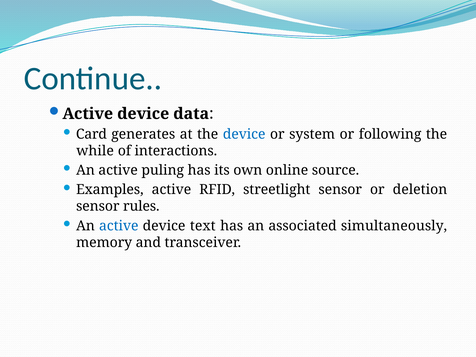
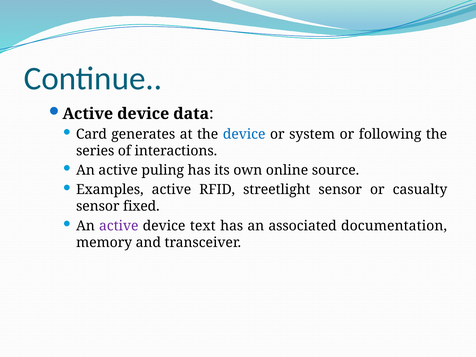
while: while -> series
deletion: deletion -> casualty
rules: rules -> fixed
active at (119, 226) colour: blue -> purple
simultaneously: simultaneously -> documentation
